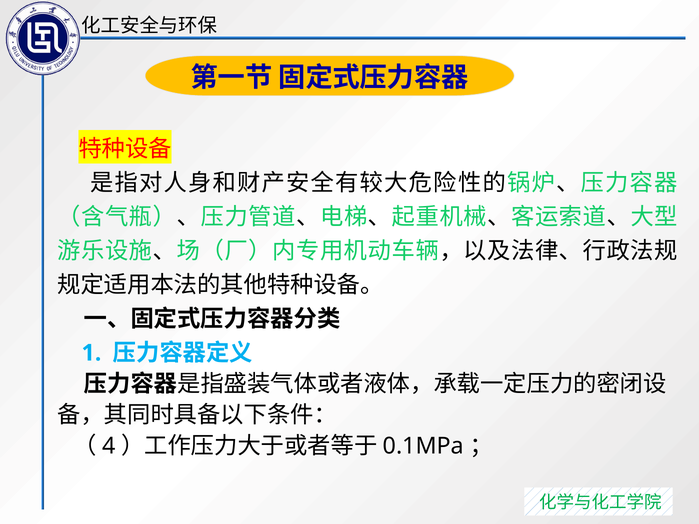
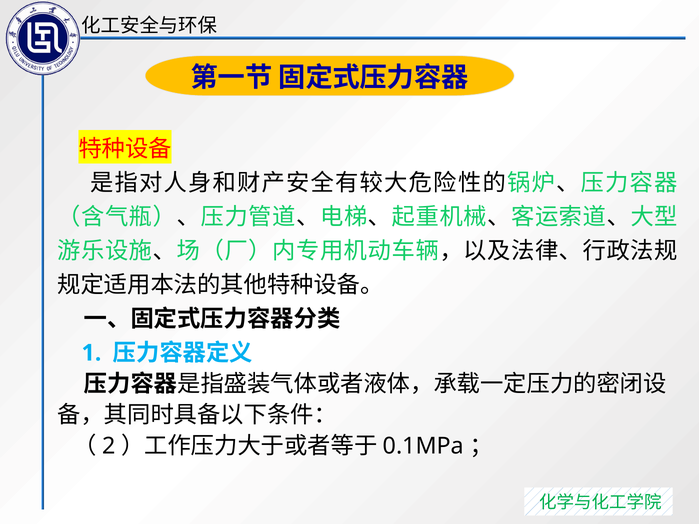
4: 4 -> 2
